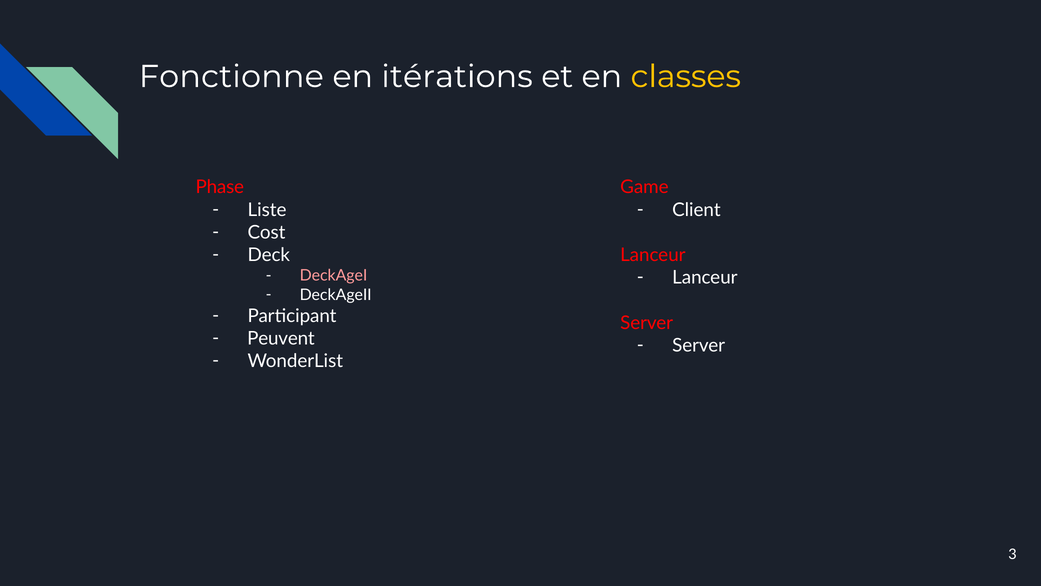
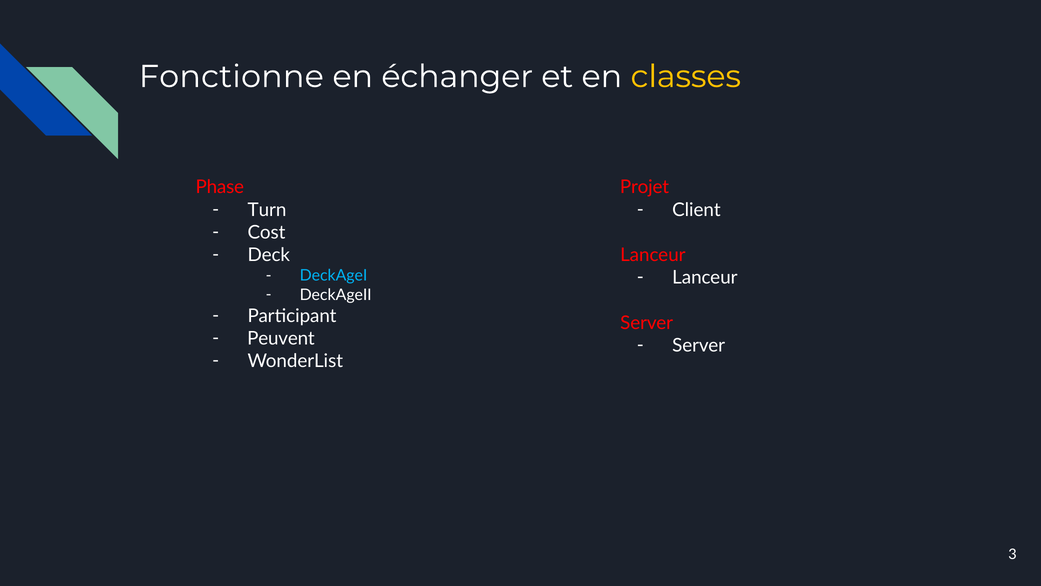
itérations: itérations -> échanger
Game: Game -> Projet
Liste: Liste -> Turn
DeckAgeI colour: pink -> light blue
